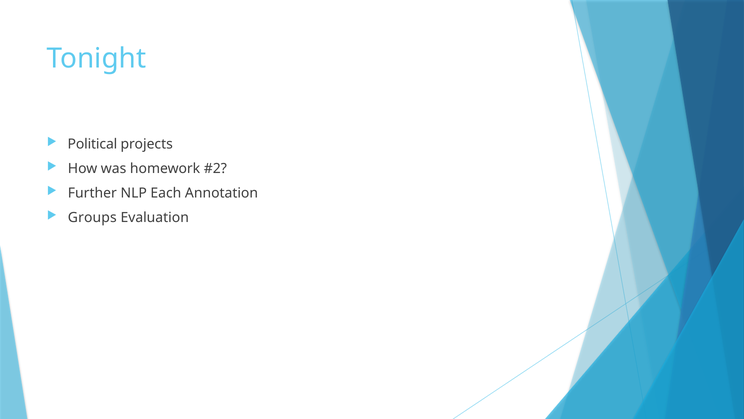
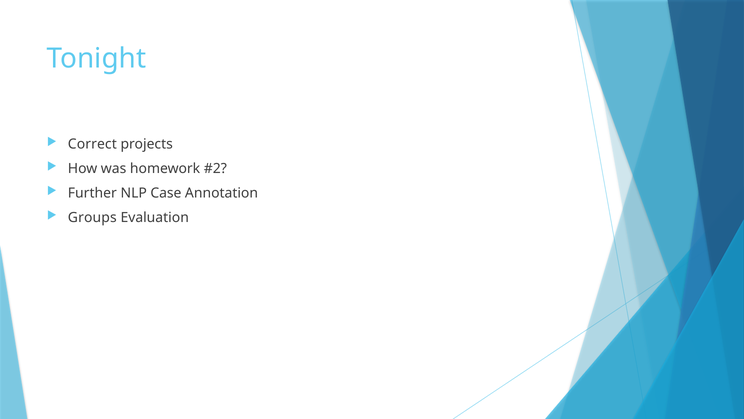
Political: Political -> Correct
Each: Each -> Case
